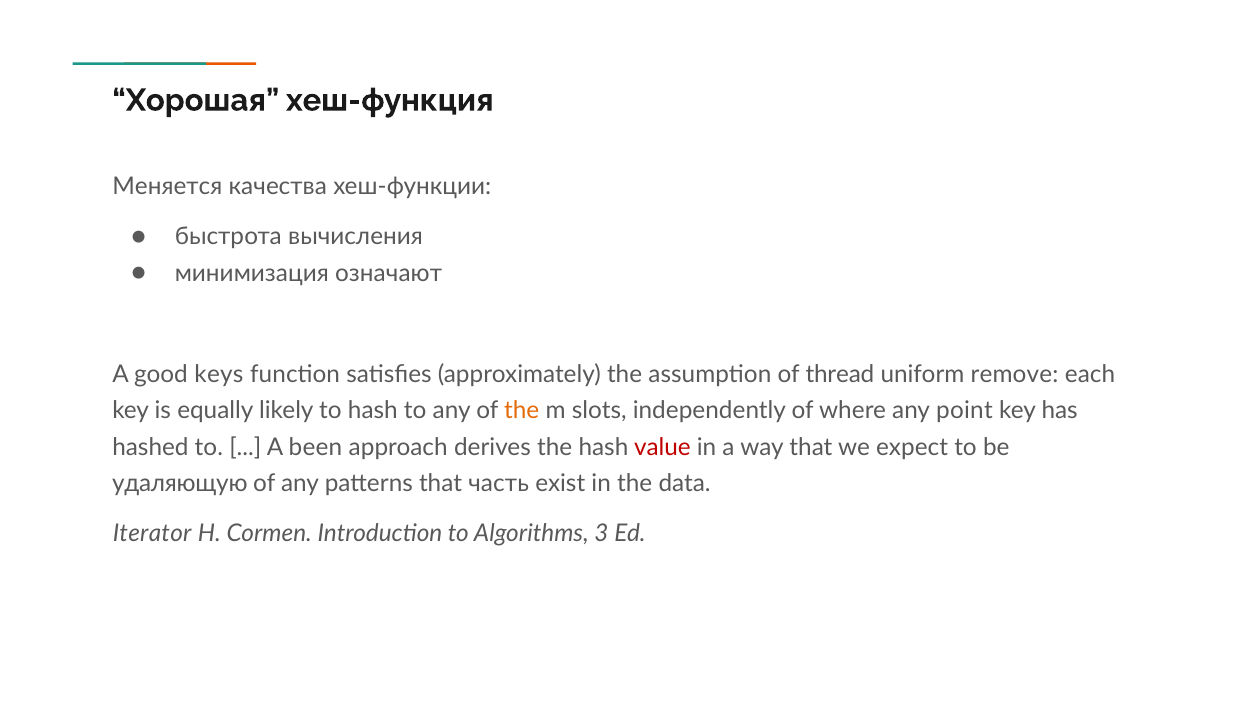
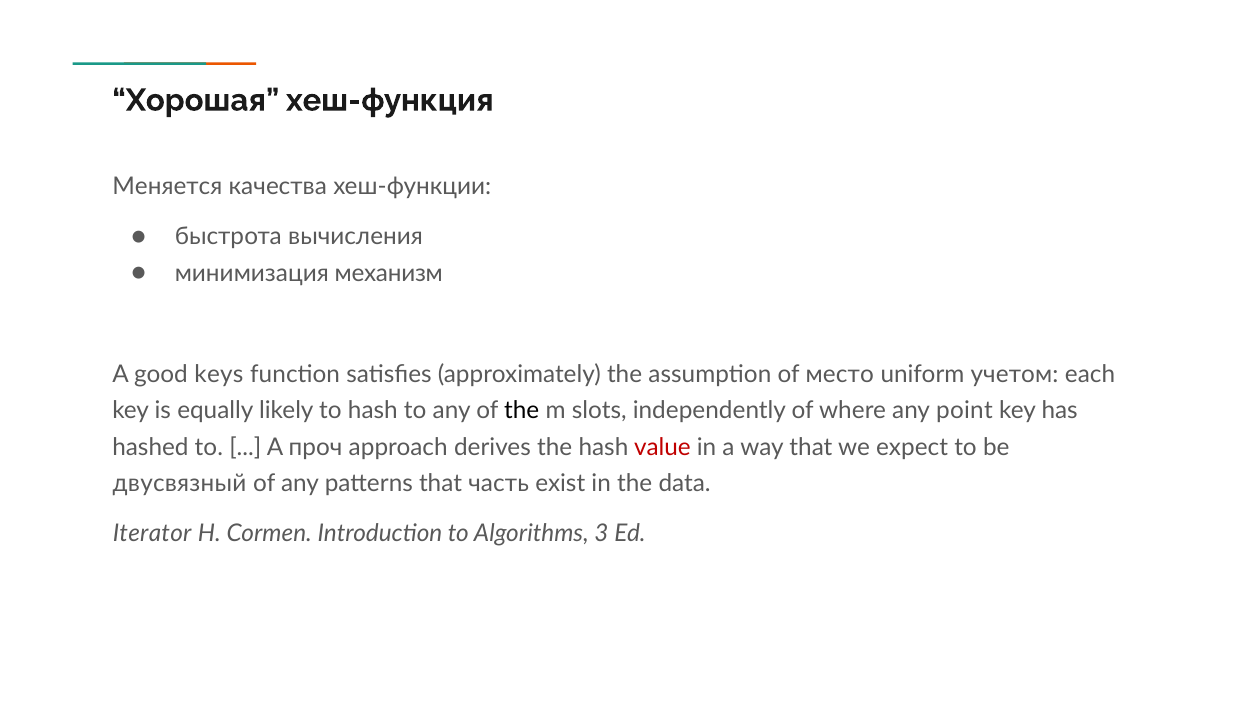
означают: означают -> механизм
thread: thread -> место
remove: remove -> учетом
the at (522, 410) colour: orange -> black
been: been -> проч
удаляющую: удаляющую -> двусвязный
